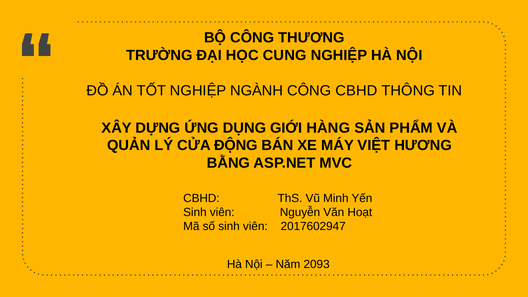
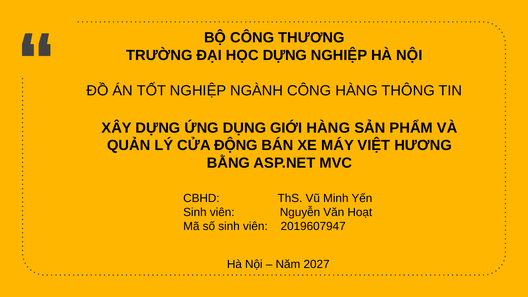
HỌC CUNG: CUNG -> DỰNG
CÔNG CBHD: CBHD -> HÀNG
2017602947: 2017602947 -> 2019607947
2093: 2093 -> 2027
